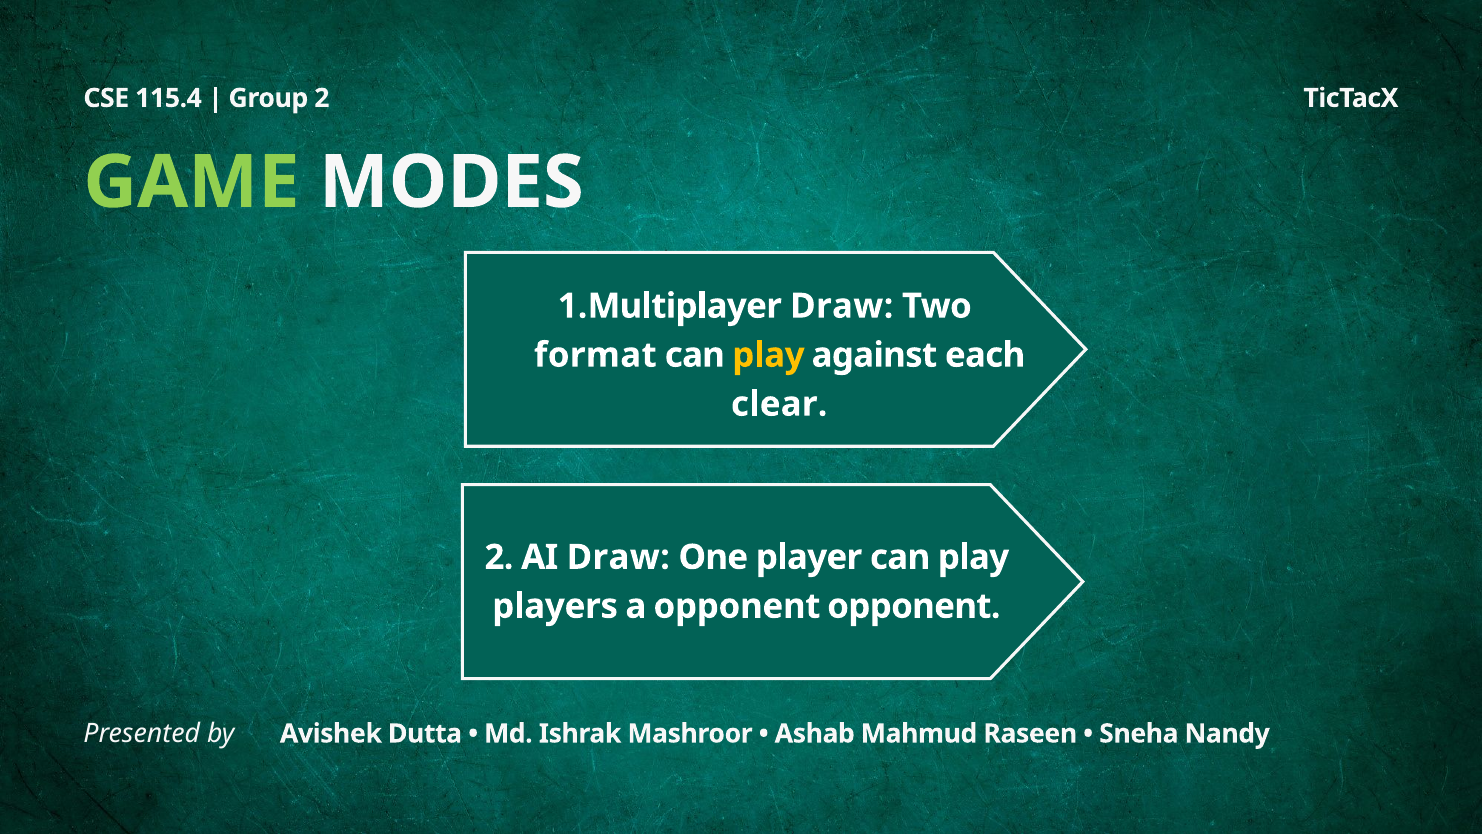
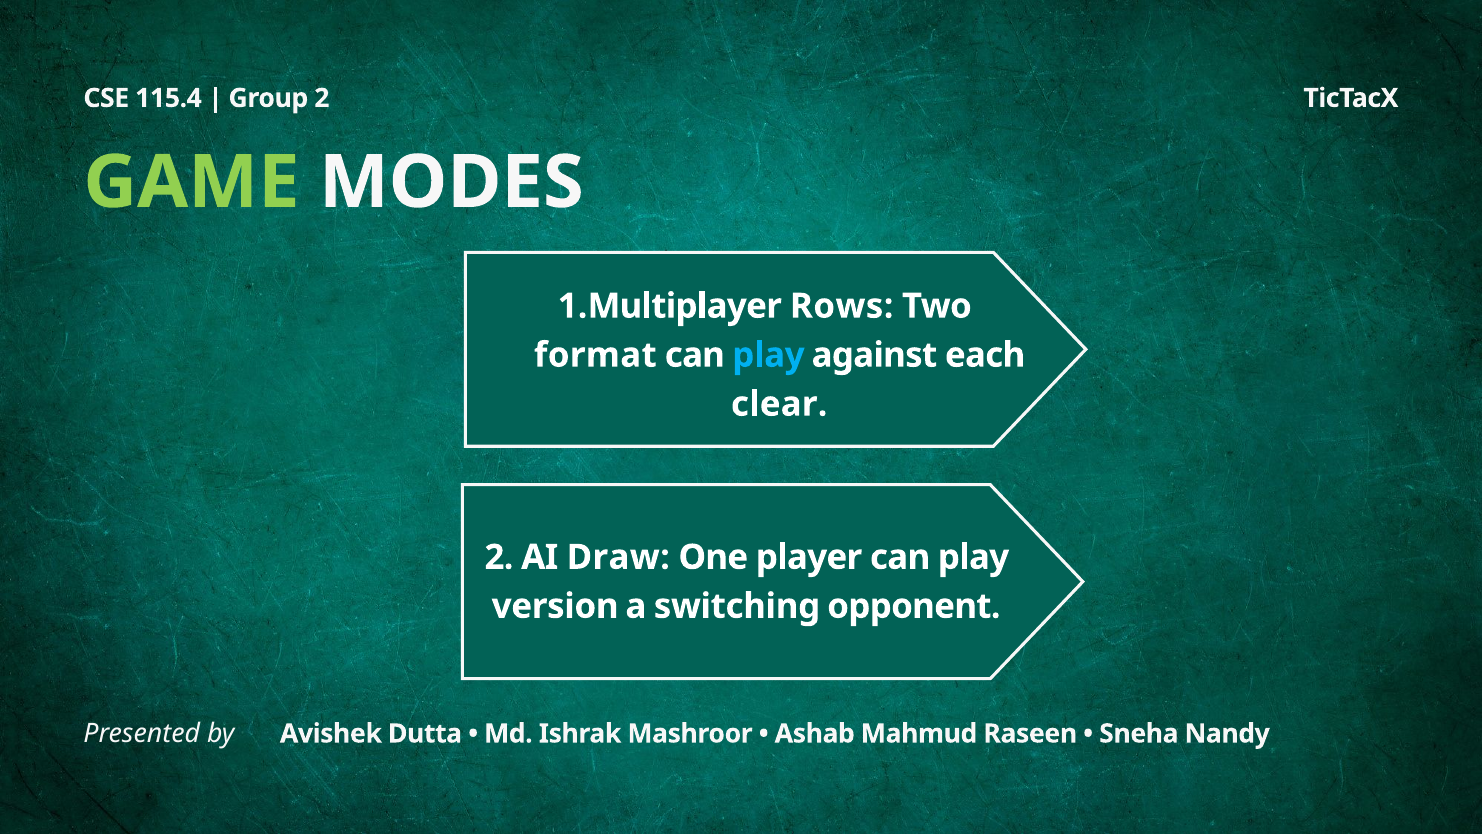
Draw at (842, 306): Draw -> Rows
play at (768, 355) colour: yellow -> light blue
players: players -> version
a opponent: opponent -> switching
